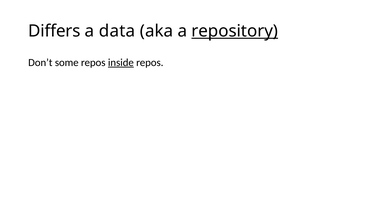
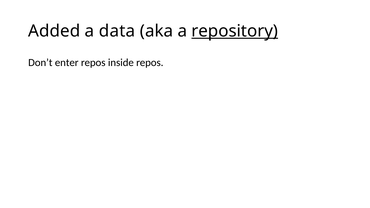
Differs: Differs -> Added
some: some -> enter
inside underline: present -> none
